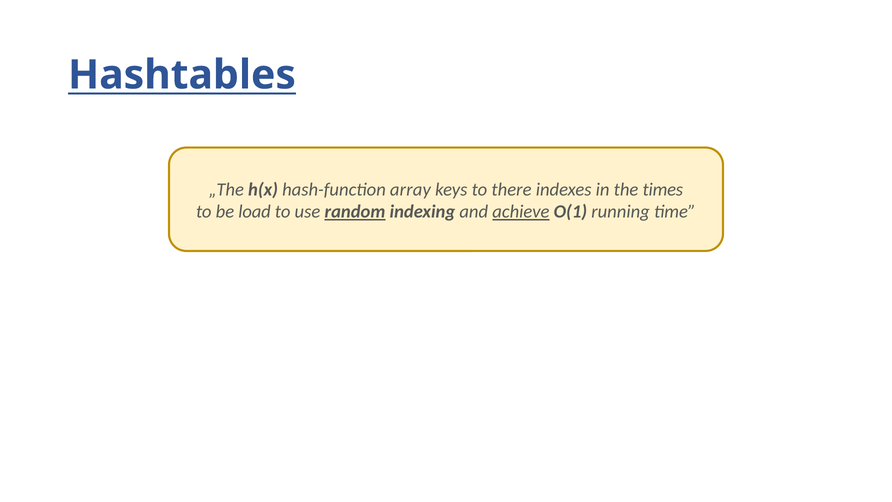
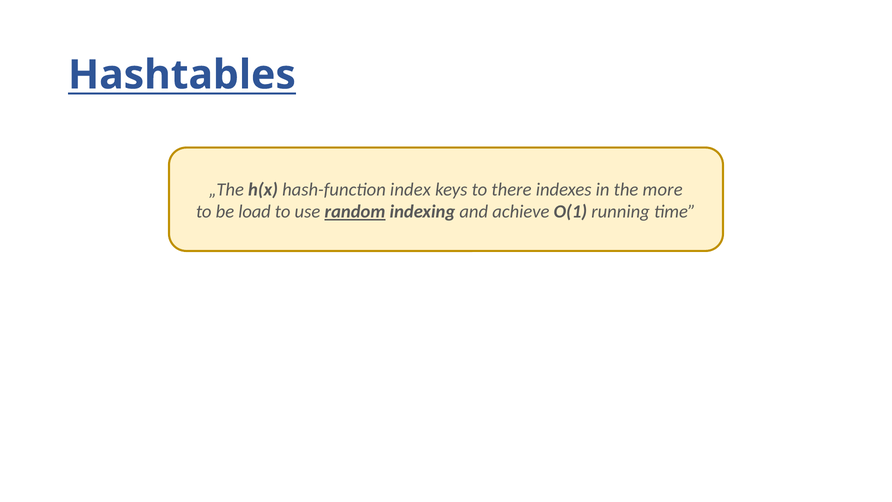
array: array -> index
times: times -> more
achieve underline: present -> none
